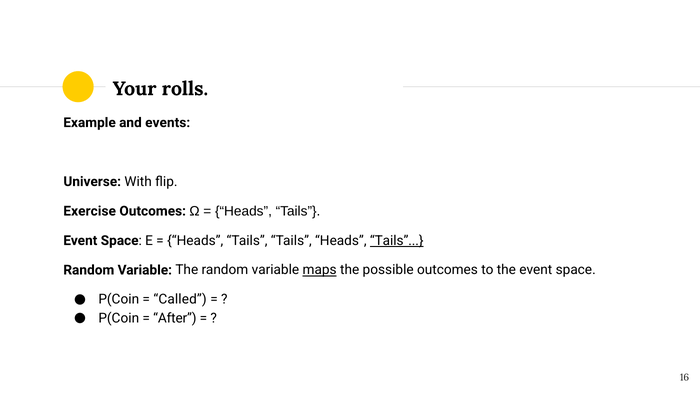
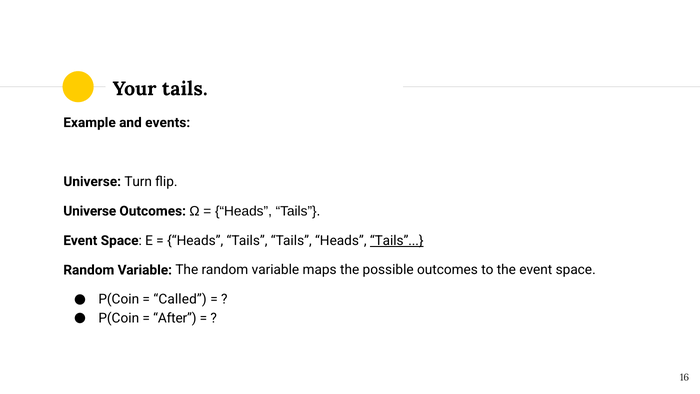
Your rolls: rolls -> tails
With: With -> Turn
Exercise at (90, 211): Exercise -> Universe
maps underline: present -> none
